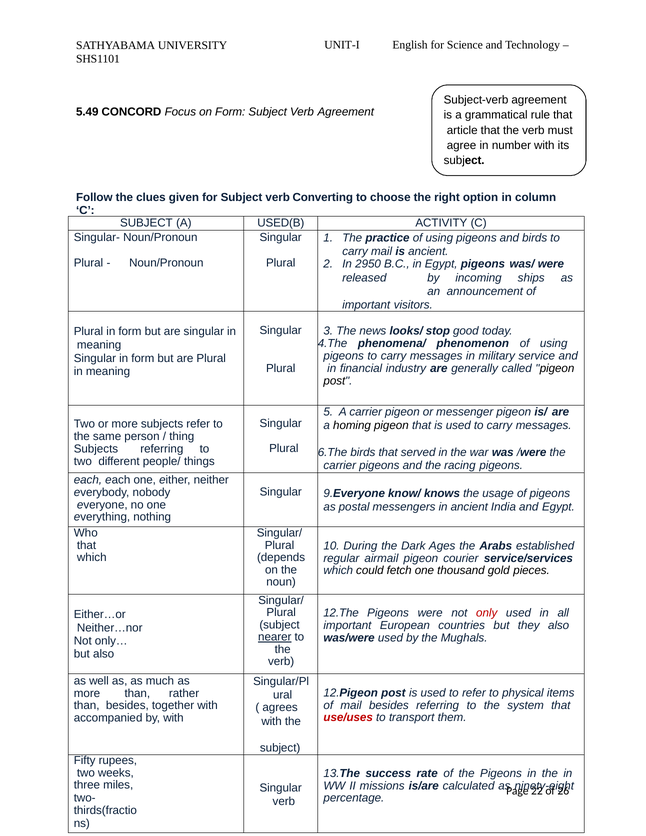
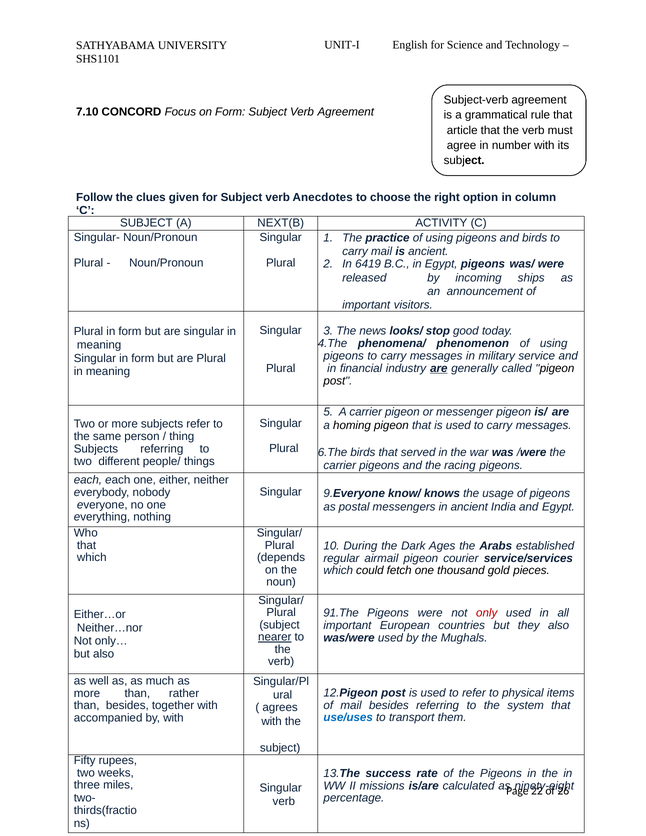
5.49: 5.49 -> 7.10
Converting: Converting -> Anecdotes
USED(B: USED(B -> NEXT(B
2950: 2950 -> 6419
are at (439, 368) underline: none -> present
12.The: 12.The -> 91.The
use/uses colour: red -> blue
